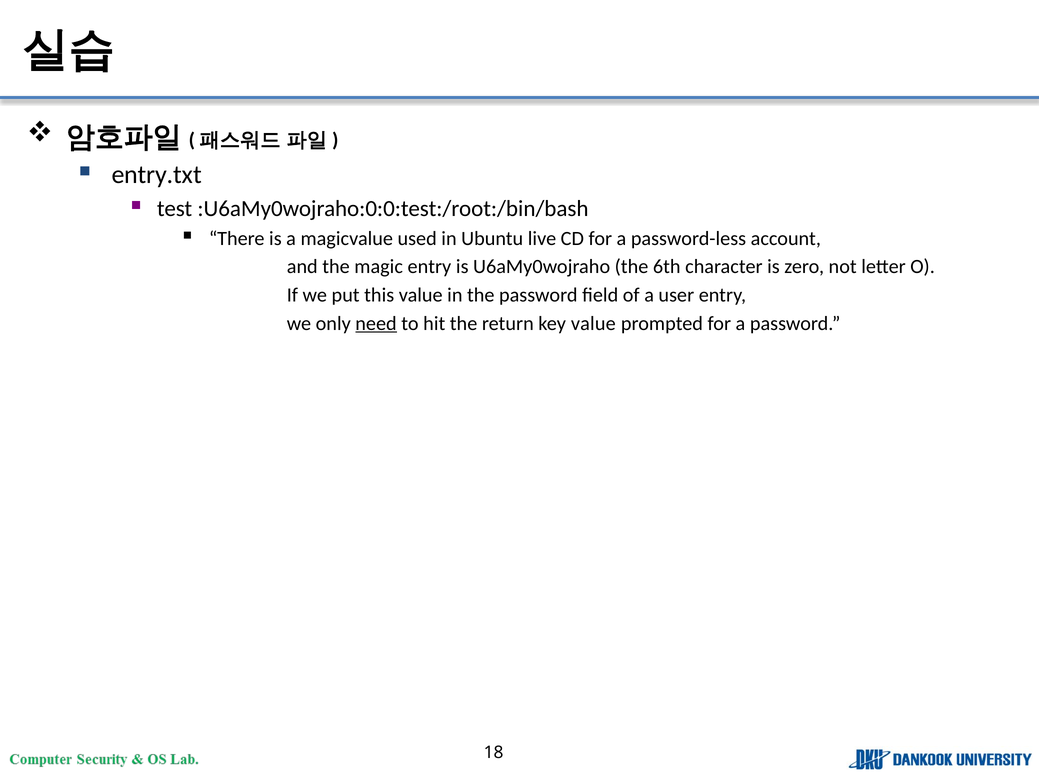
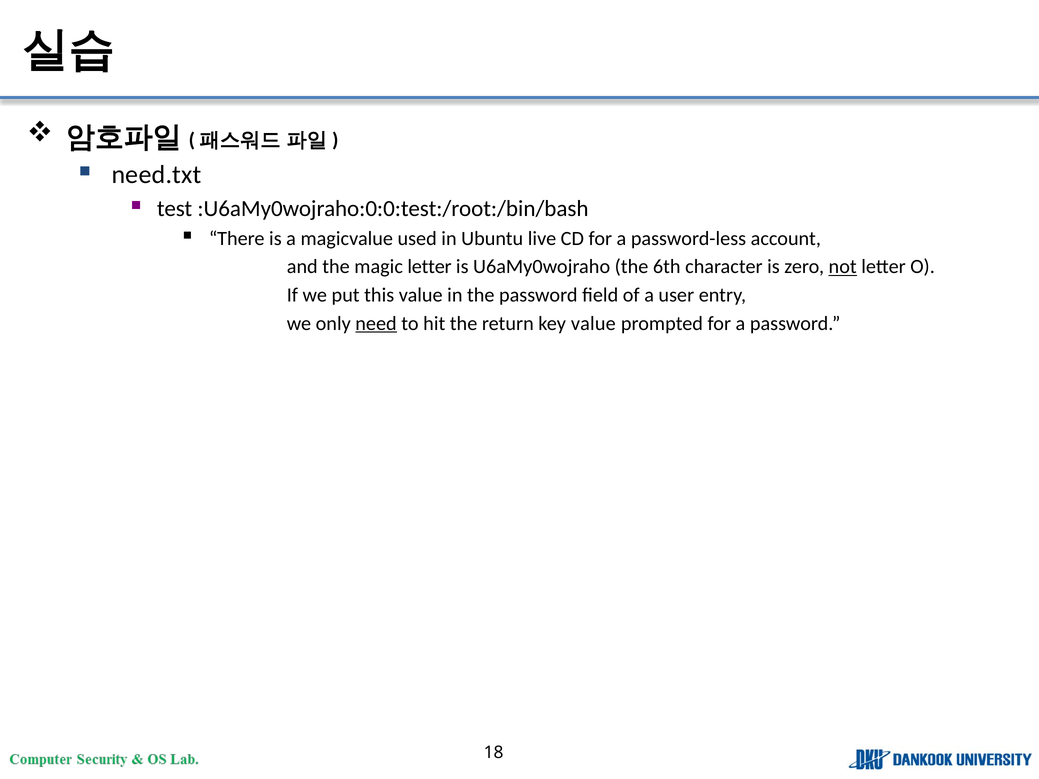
entry.txt: entry.txt -> need.txt
magic entry: entry -> letter
not underline: none -> present
